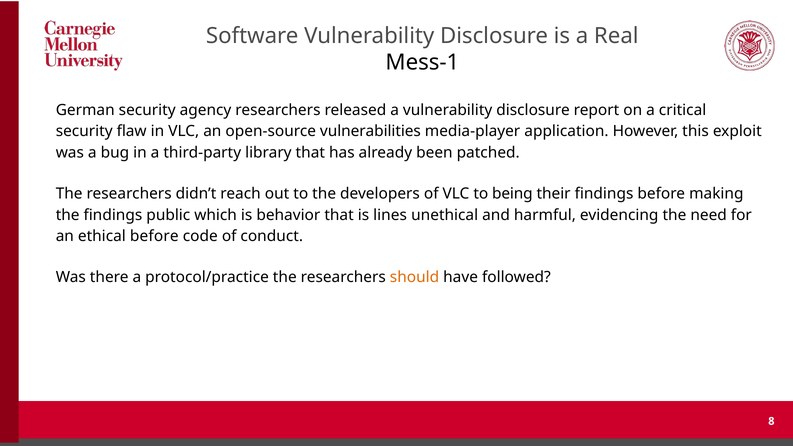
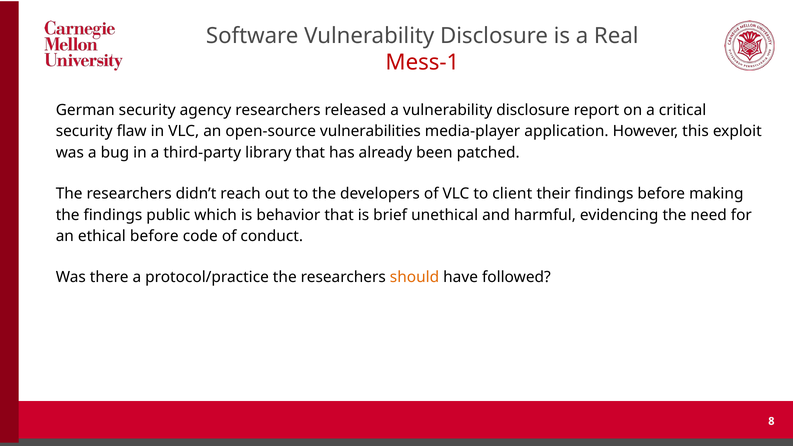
Mess-1 colour: black -> red
being: being -> client
lines: lines -> brief
